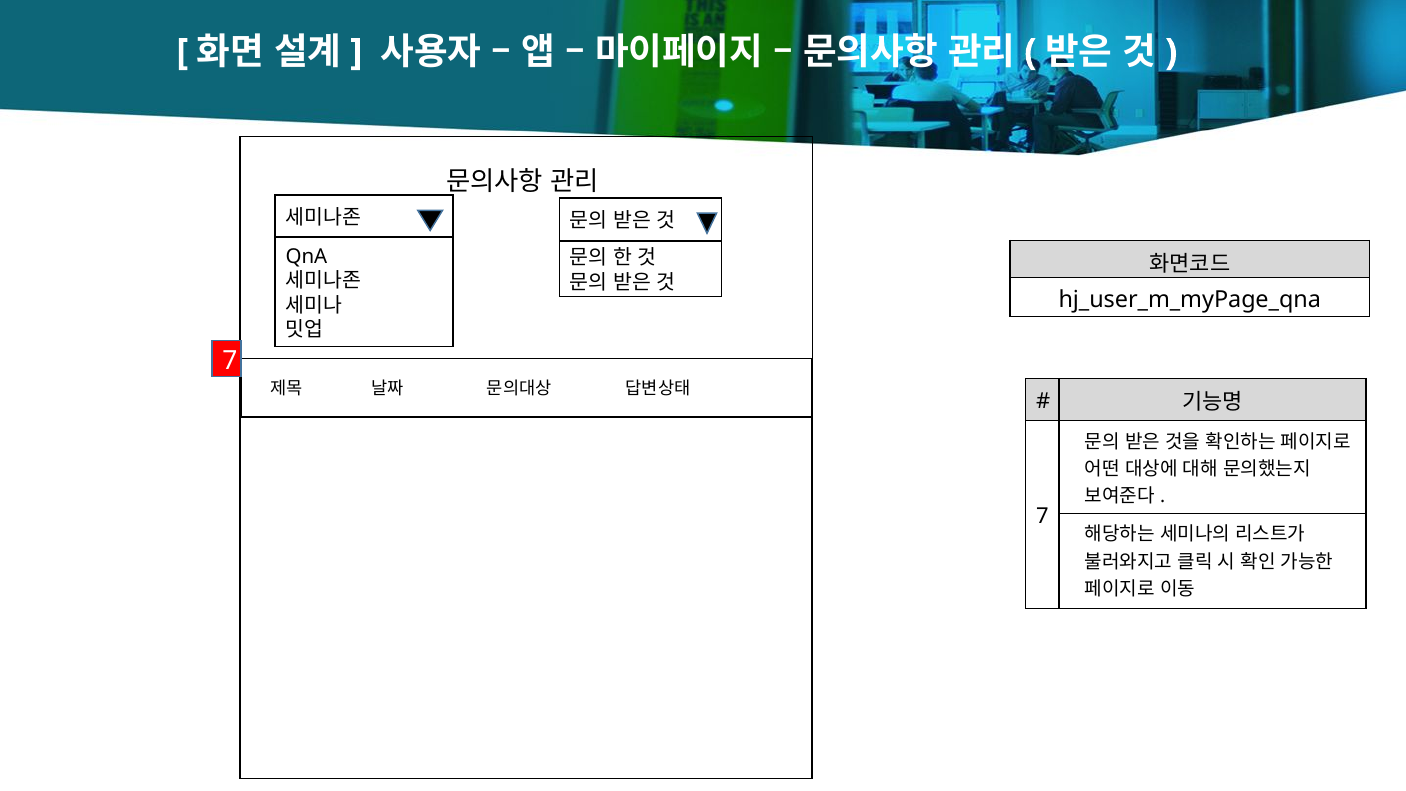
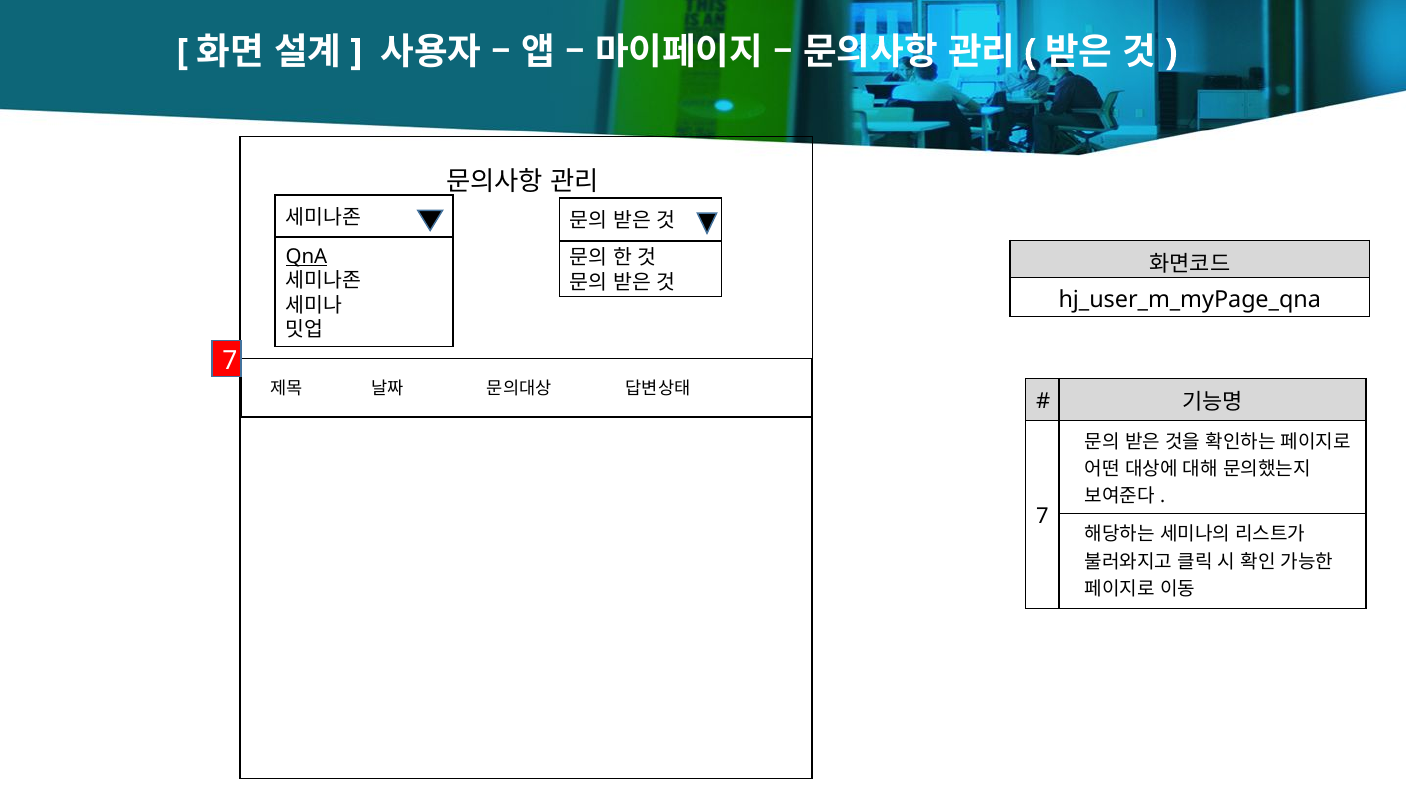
QnA underline: none -> present
